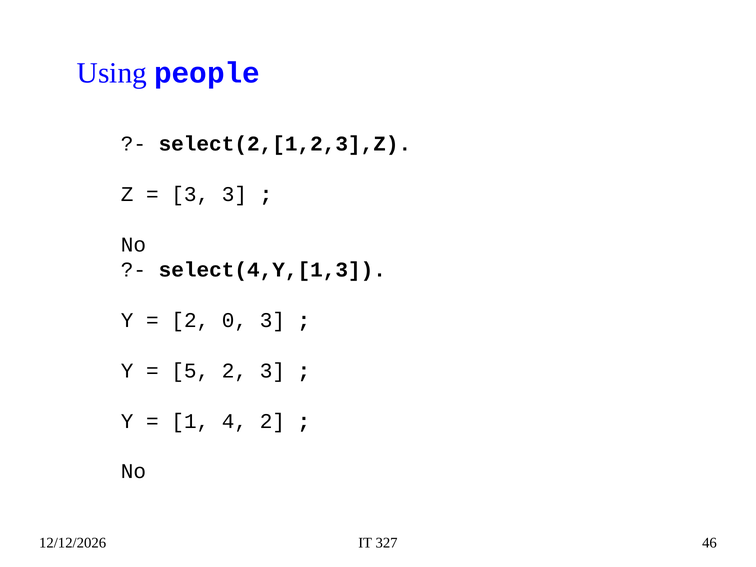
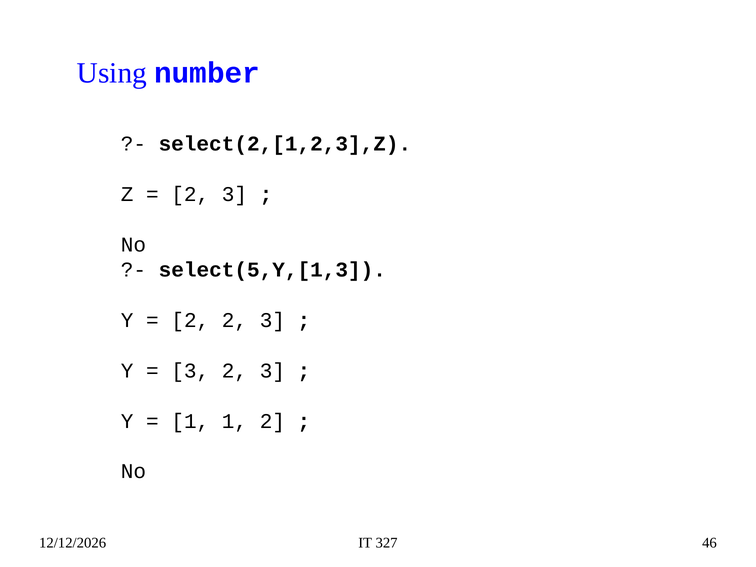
people: people -> number
3 at (190, 194): 3 -> 2
select(4,Y,[1,3: select(4,Y,[1,3 -> select(5,Y,[1,3
2 0: 0 -> 2
5 at (190, 371): 5 -> 3
1 4: 4 -> 1
